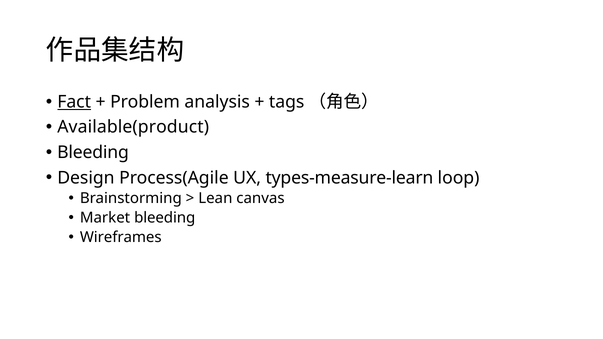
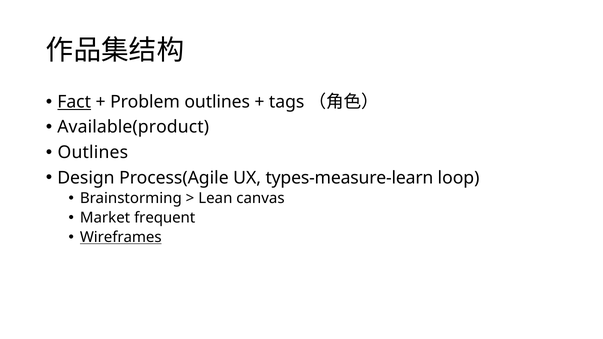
Problem analysis: analysis -> outlines
Bleeding at (93, 153): Bleeding -> Outlines
Market bleeding: bleeding -> frequent
Wireframes underline: none -> present
